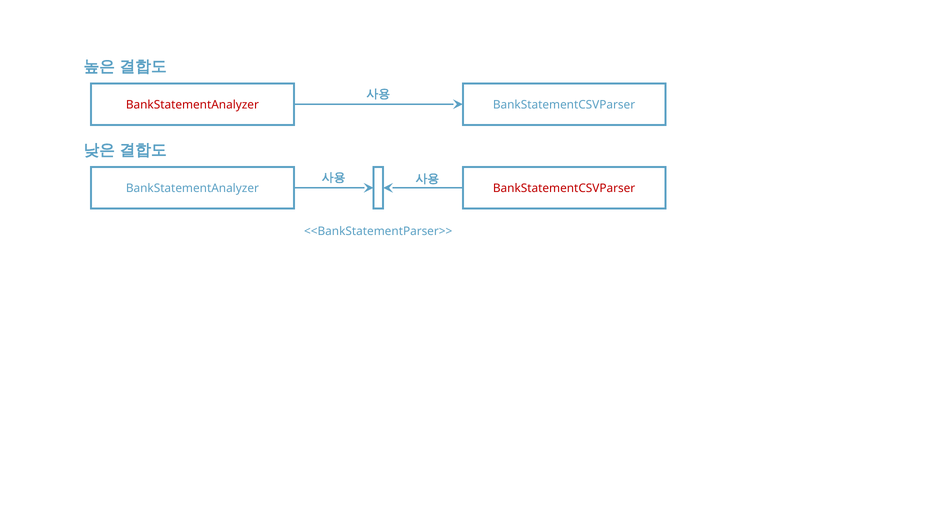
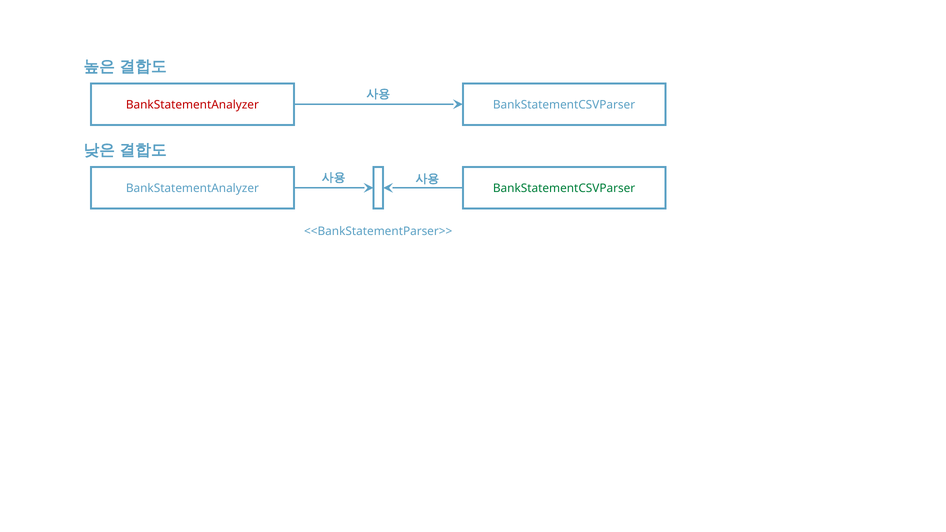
BankStatementCSVParser at (564, 189) colour: red -> green
